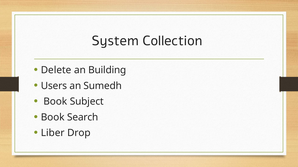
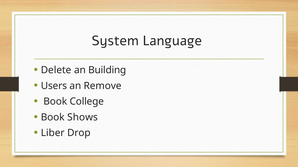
Collection: Collection -> Language
Sumedh: Sumedh -> Remove
Subject: Subject -> College
Search: Search -> Shows
